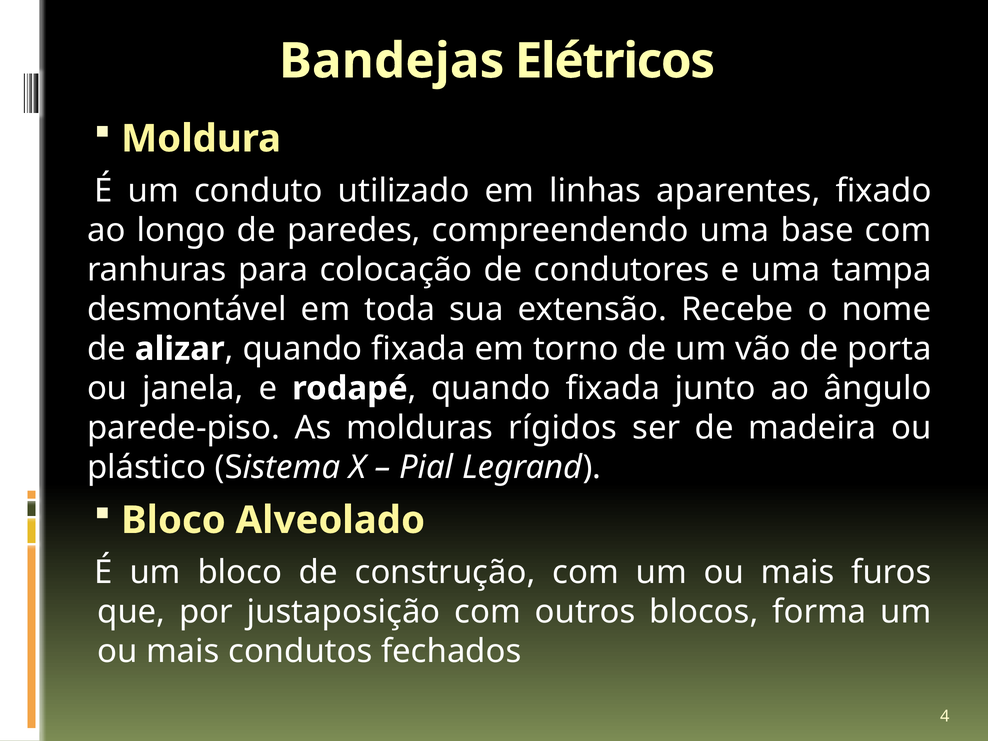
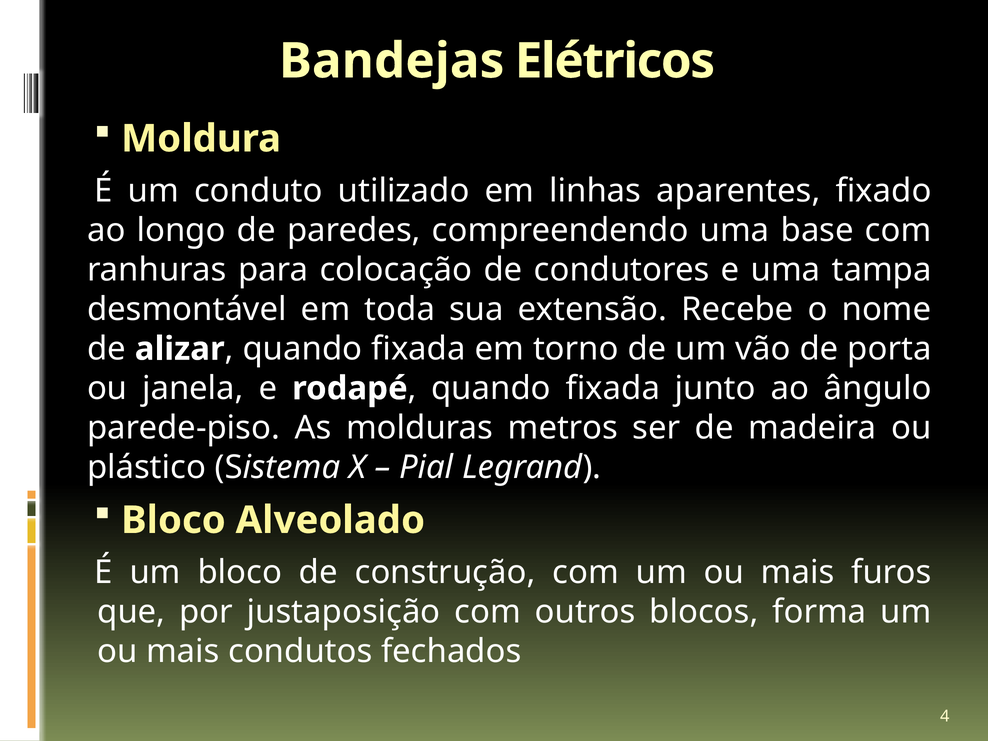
rígidos: rígidos -> metros
